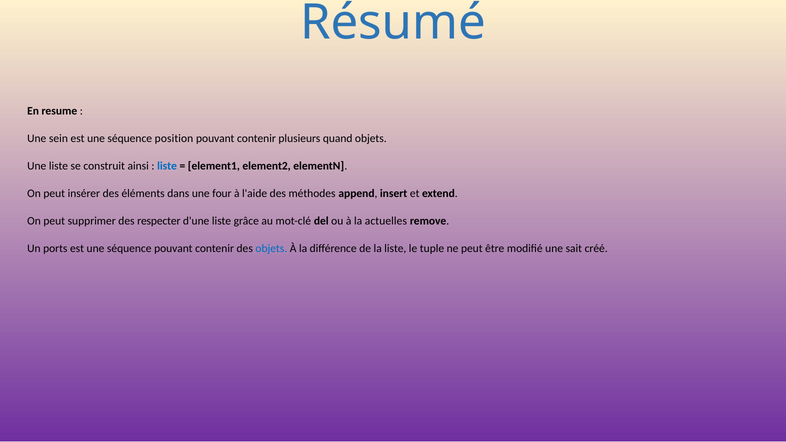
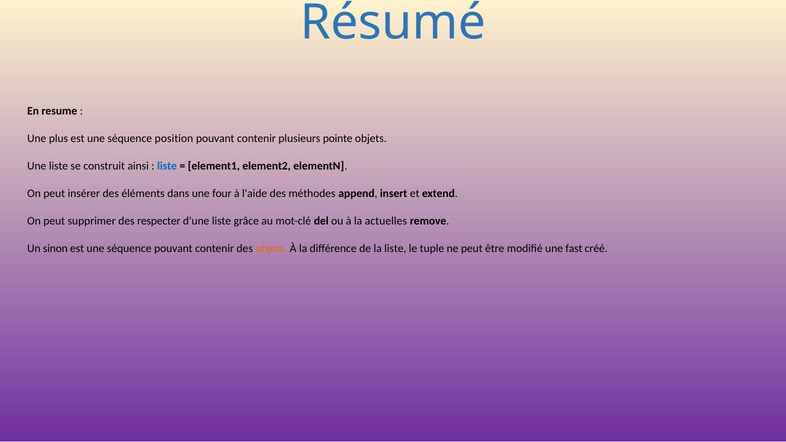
sein: sein -> plus
quand: quand -> pointe
ports: ports -> sinon
objets at (271, 249) colour: blue -> orange
sait: sait -> fast
